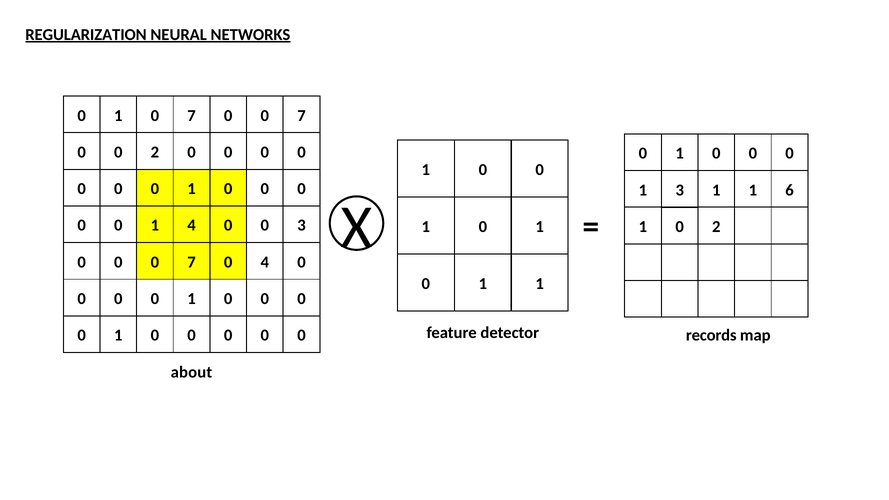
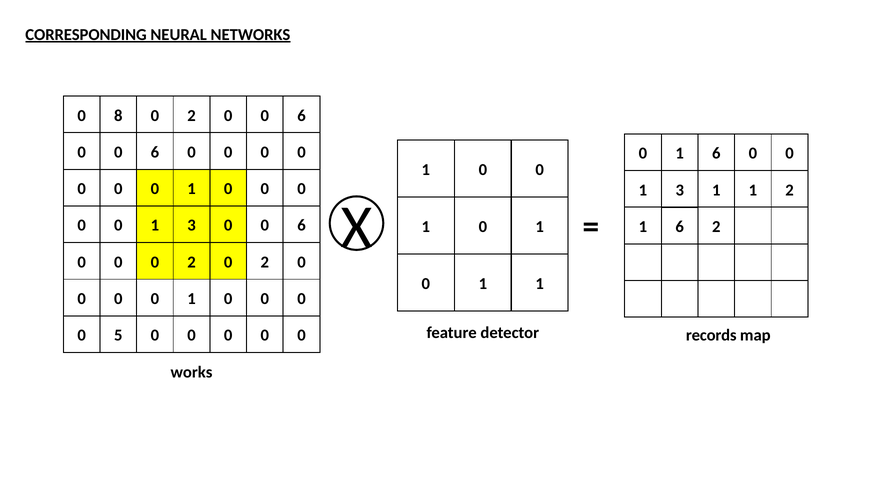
REGULARIZATION: REGULARIZATION -> CORRESPONDING
1 at (118, 116): 1 -> 8
7 at (192, 116): 7 -> 2
7 at (301, 116): 7 -> 6
2 at (155, 152): 2 -> 6
0 at (716, 153): 0 -> 6
1 6: 6 -> 2
1 4: 4 -> 3
3 at (301, 225): 3 -> 6
0 at (680, 227): 0 -> 6
0 0 7: 7 -> 2
4 at (265, 262): 4 -> 2
1 at (118, 335): 1 -> 5
about: about -> works
